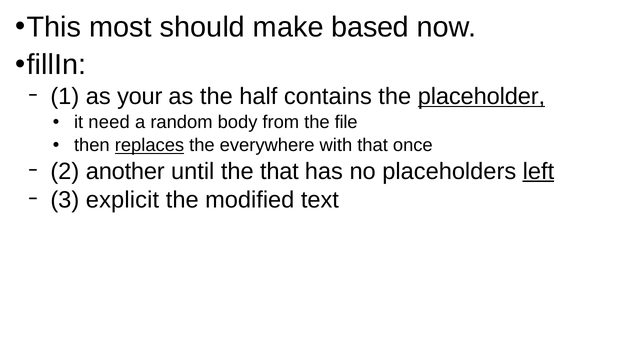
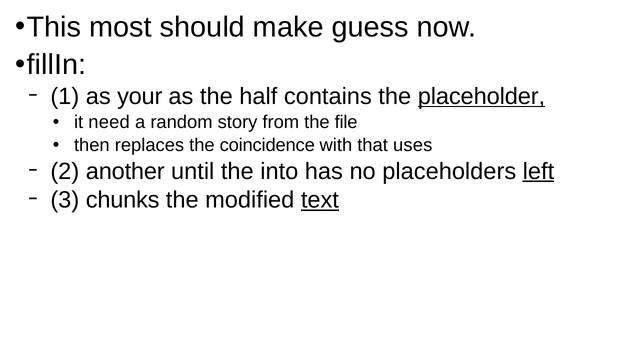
based: based -> guess
body: body -> story
replaces underline: present -> none
everywhere: everywhere -> coincidence
once: once -> uses
the that: that -> into
explicit: explicit -> chunks
text underline: none -> present
